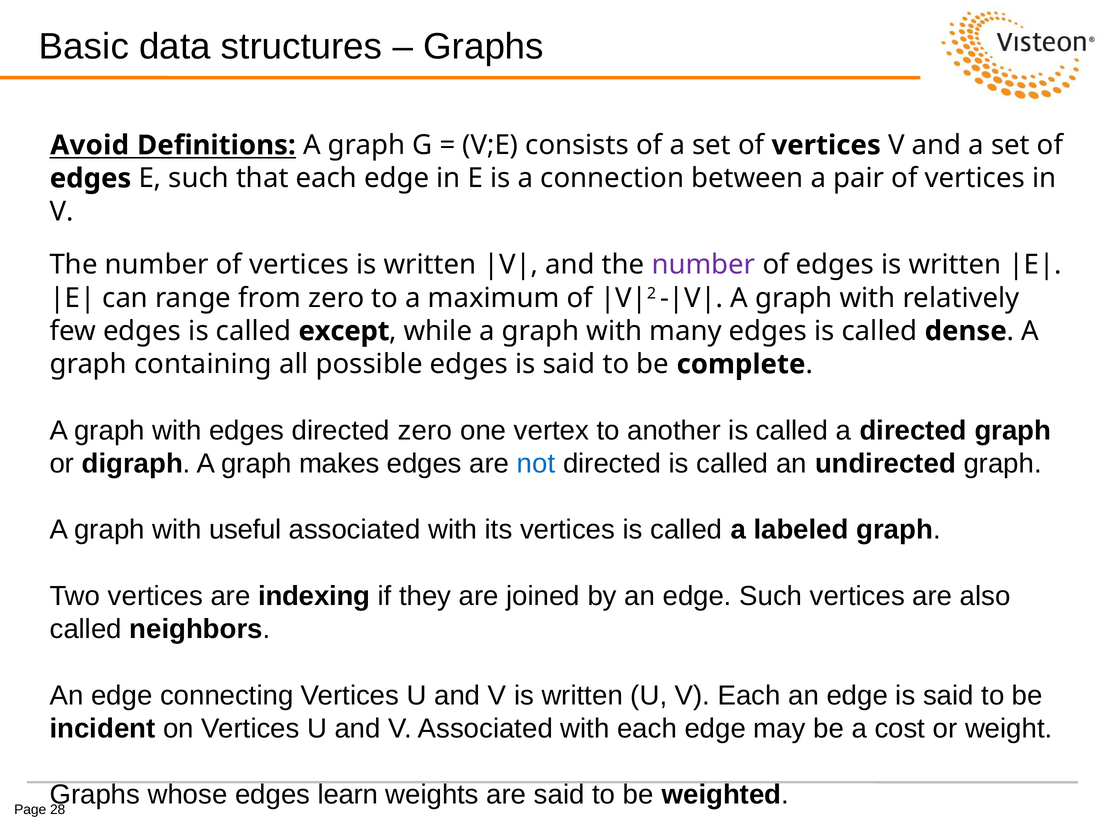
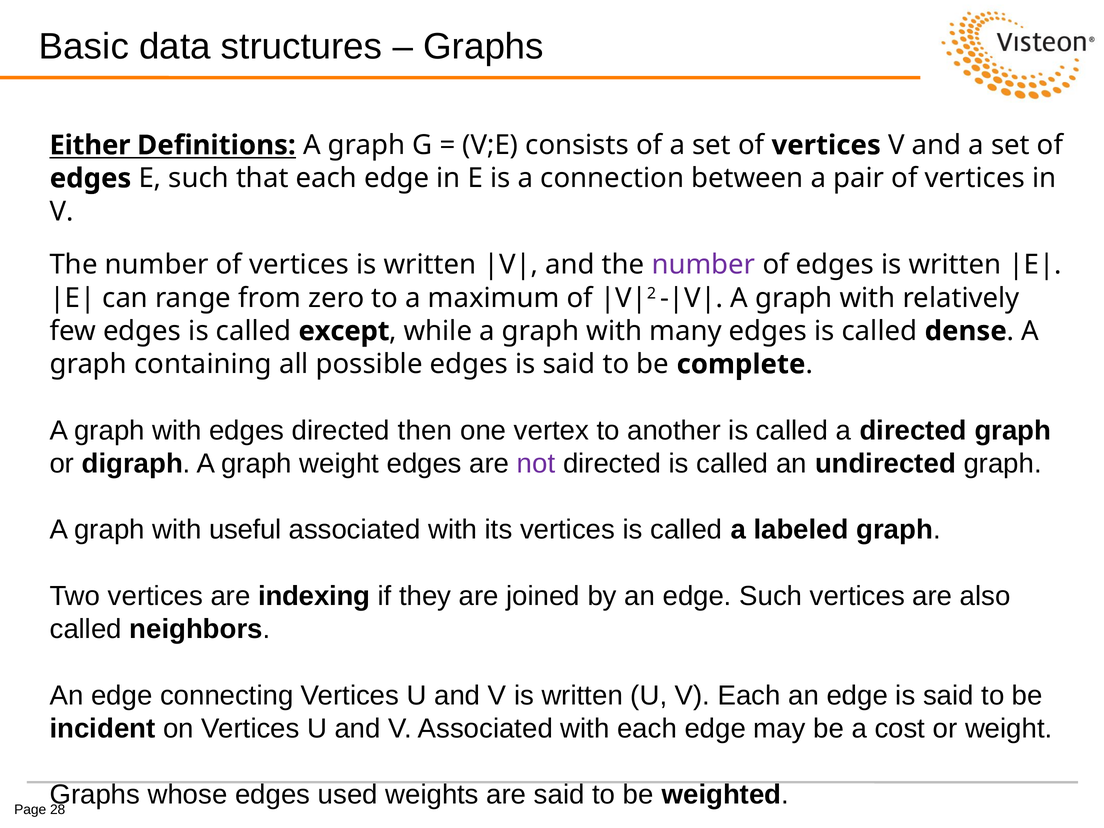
Avoid: Avoid -> Either
directed zero: zero -> then
graph makes: makes -> weight
not colour: blue -> purple
learn: learn -> used
